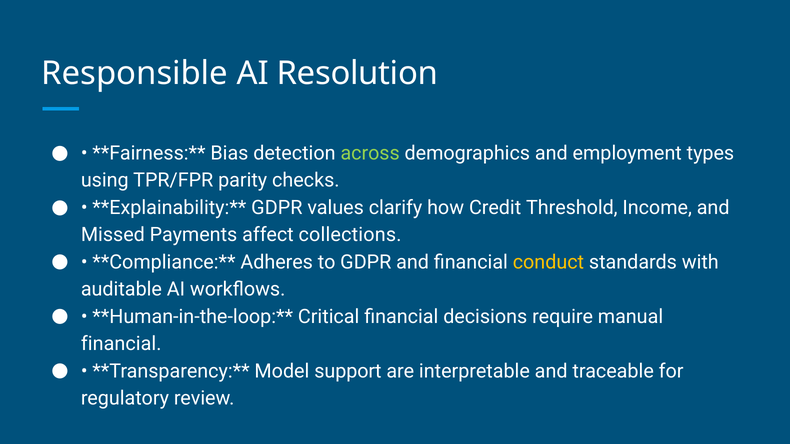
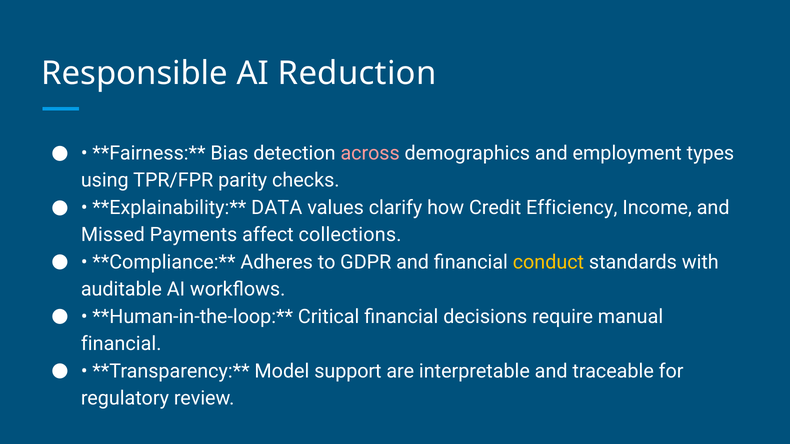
Resolution: Resolution -> Reduction
across colour: light green -> pink
GDPR at (277, 208): GDPR -> DATA
Threshold: Threshold -> Efficiency
